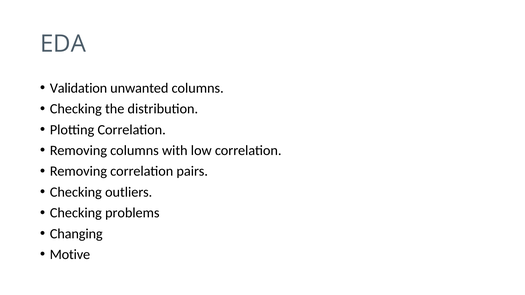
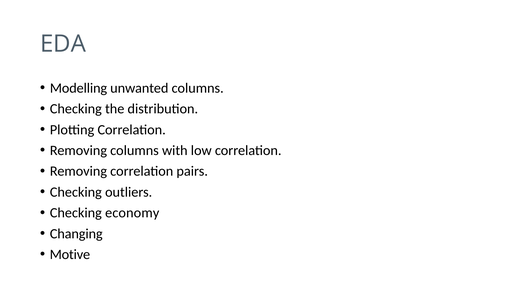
Validation: Validation -> Modelling
problems: problems -> economy
